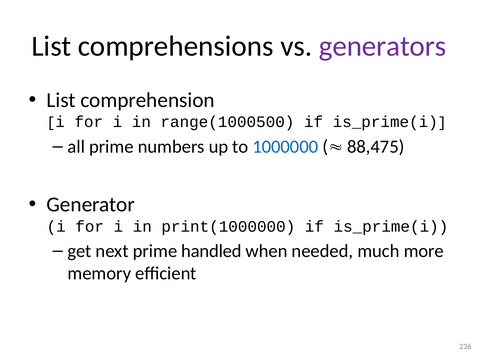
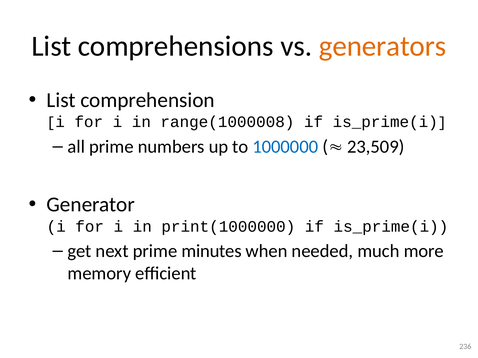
generators colour: purple -> orange
range(1000500: range(1000500 -> range(1000008
88,475: 88,475 -> 23,509
handled: handled -> minutes
